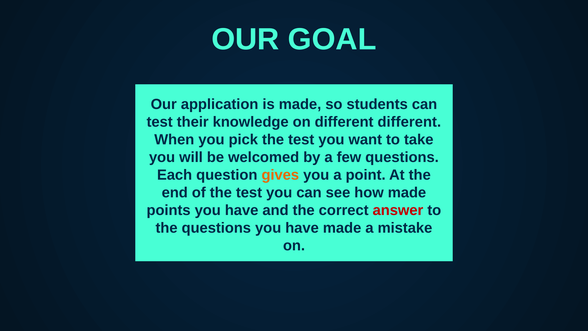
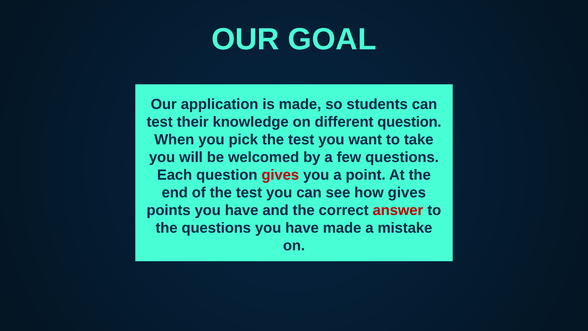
different different: different -> question
gives at (280, 175) colour: orange -> red
how made: made -> gives
